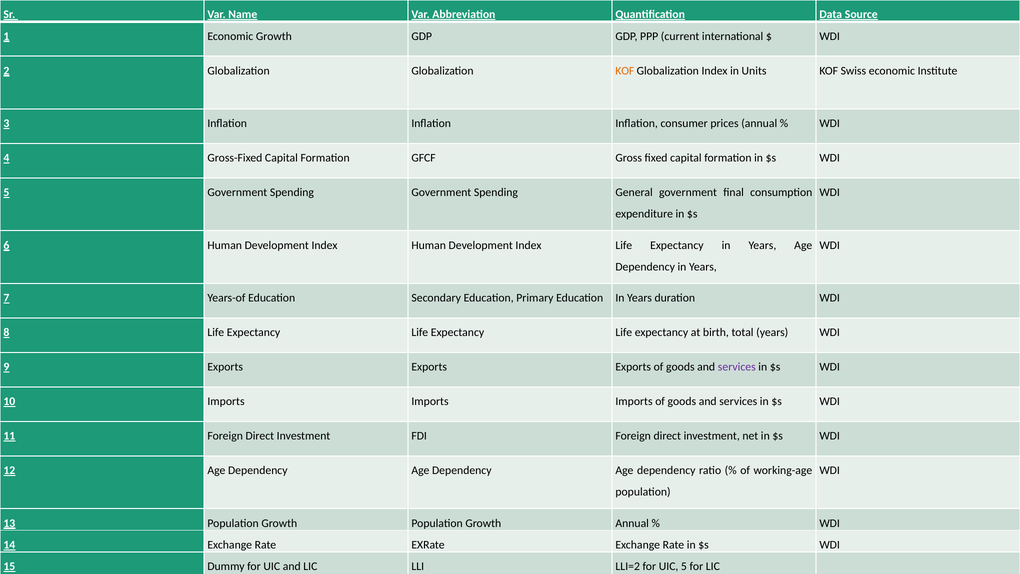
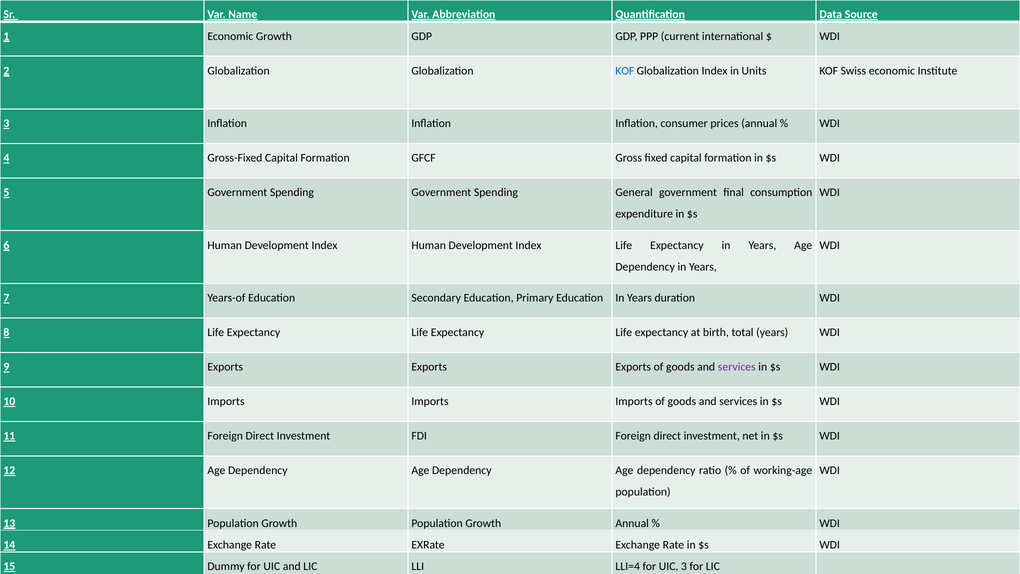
KOF at (625, 71) colour: orange -> blue
LLI=2: LLI=2 -> LLI=4
UIC 5: 5 -> 3
